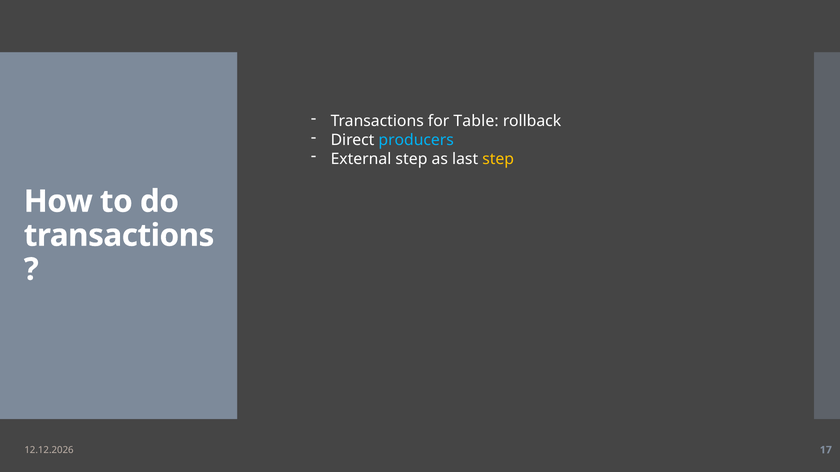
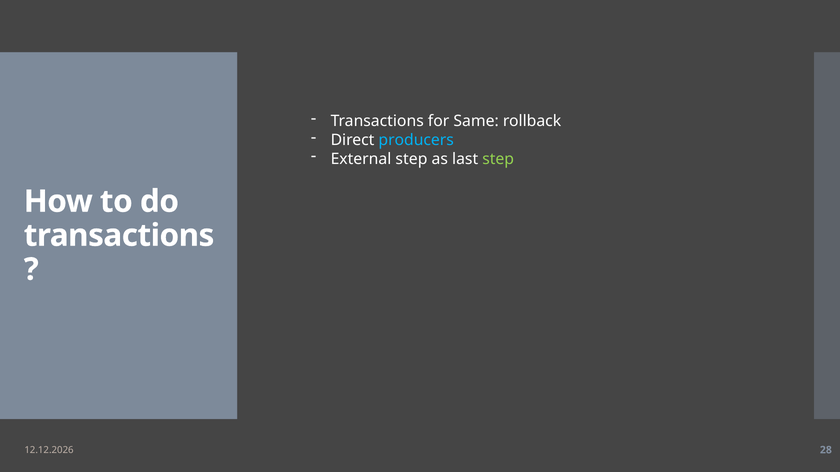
Table: Table -> Same
step at (498, 159) colour: yellow -> light green
17: 17 -> 28
